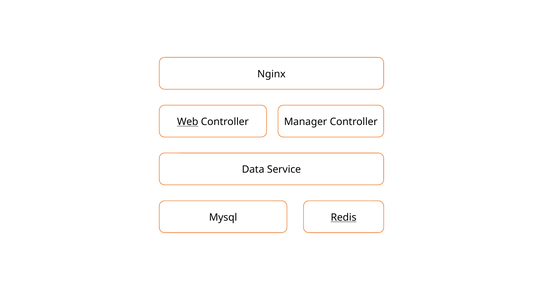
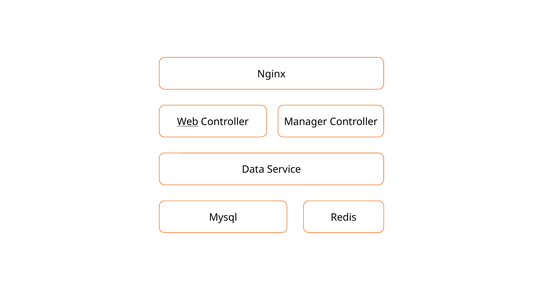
Redis underline: present -> none
